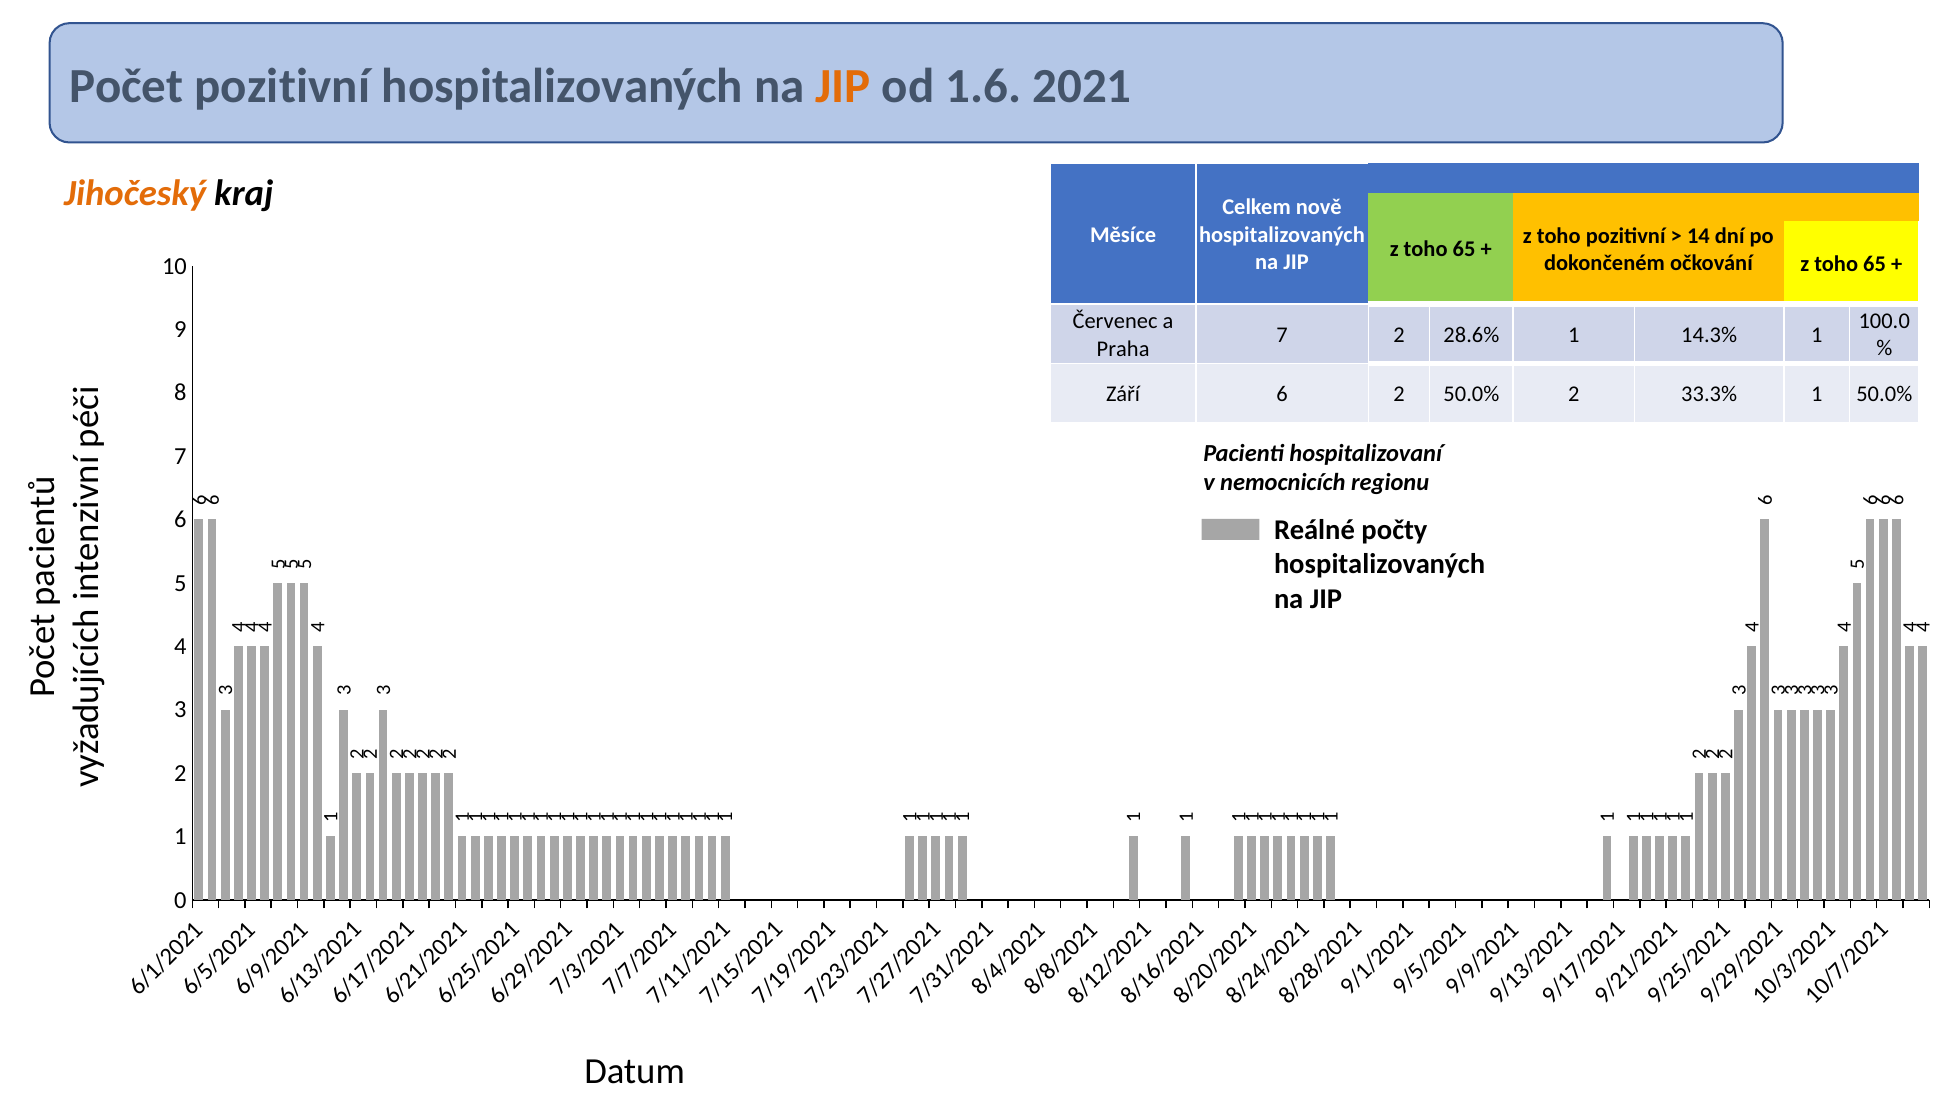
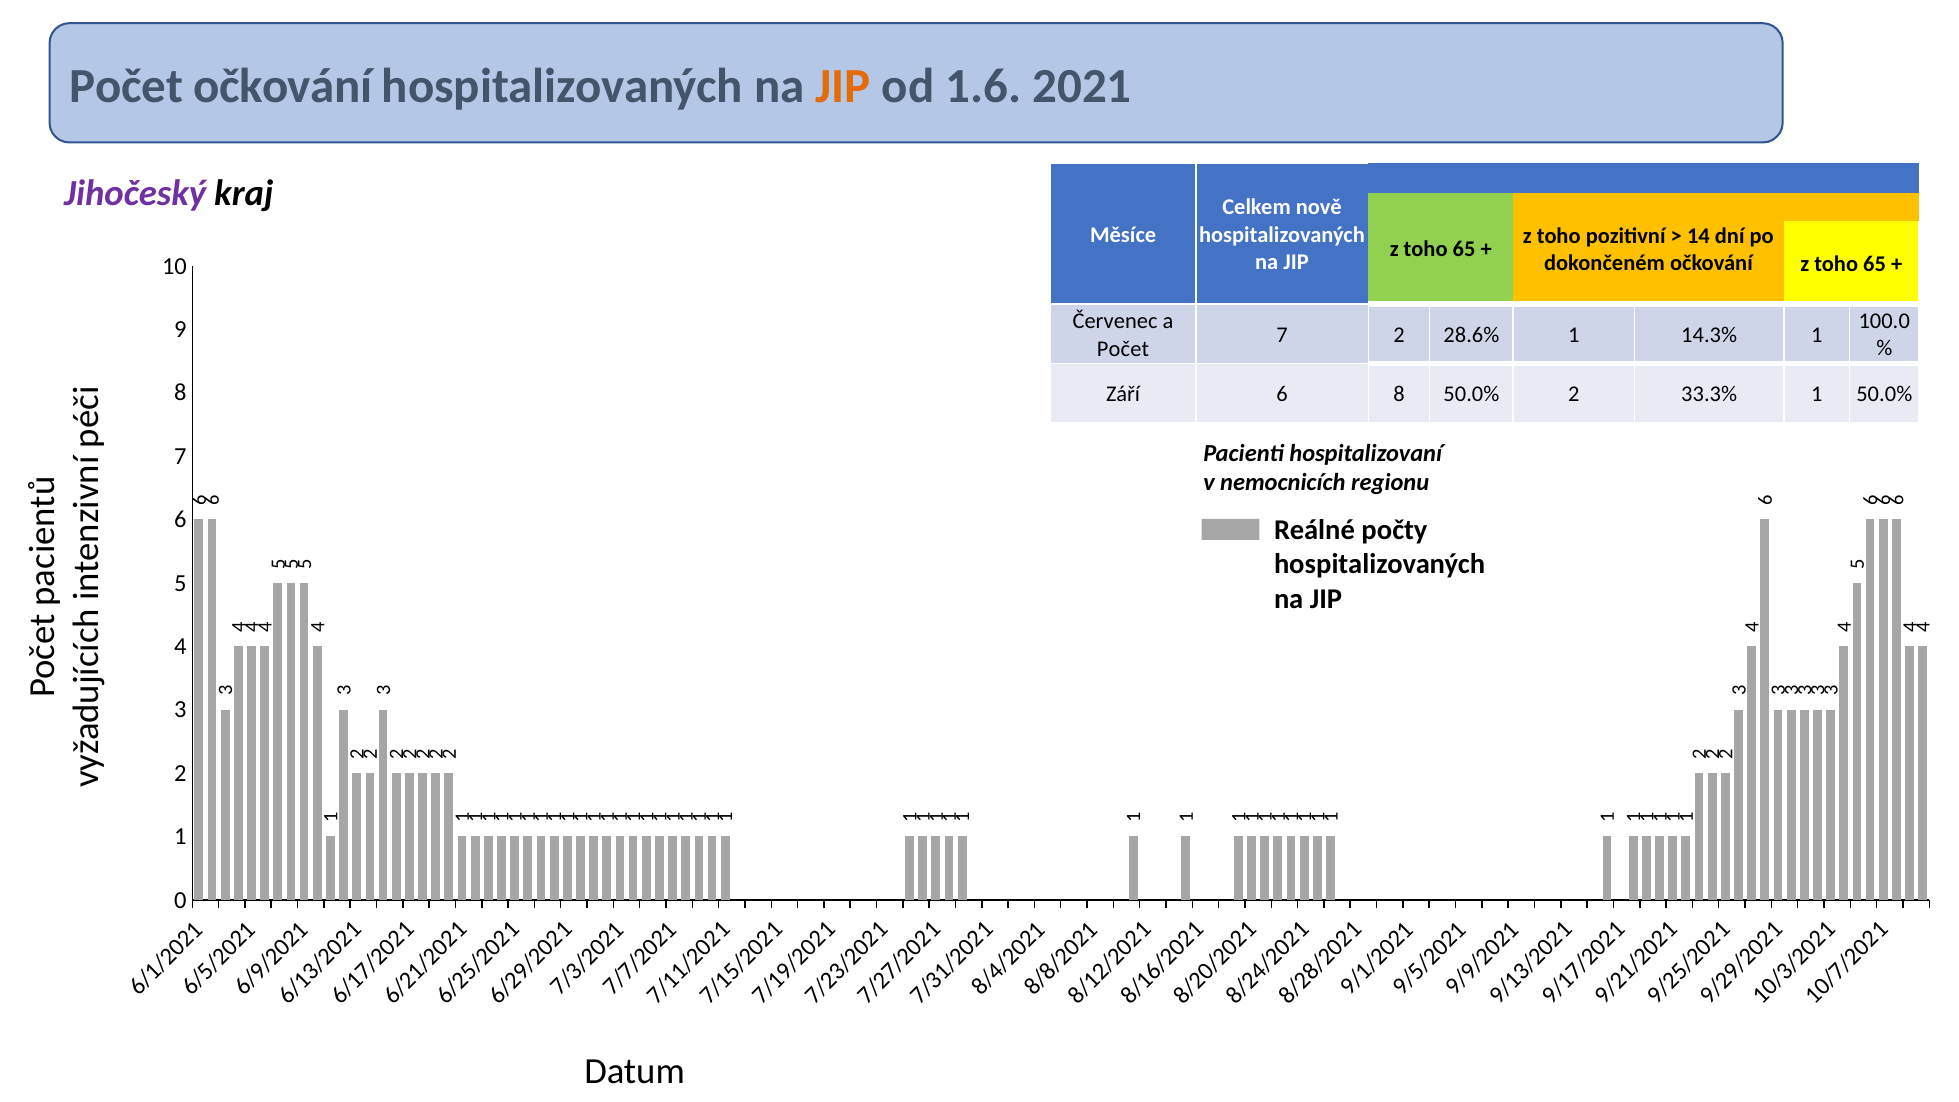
Počet pozitivní: pozitivní -> očkování
Jihočeský colour: orange -> purple
Praha at (1123, 349): Praha -> Počet
6 2: 2 -> 8
